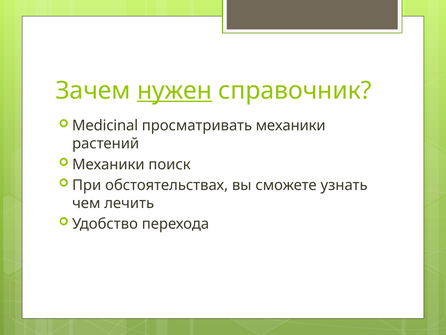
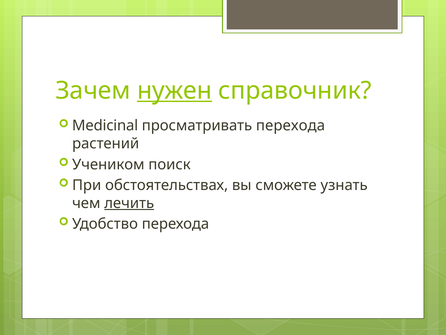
просматривать механики: механики -> перехода
Механики at (108, 164): Механики -> Учеником
лечить underline: none -> present
